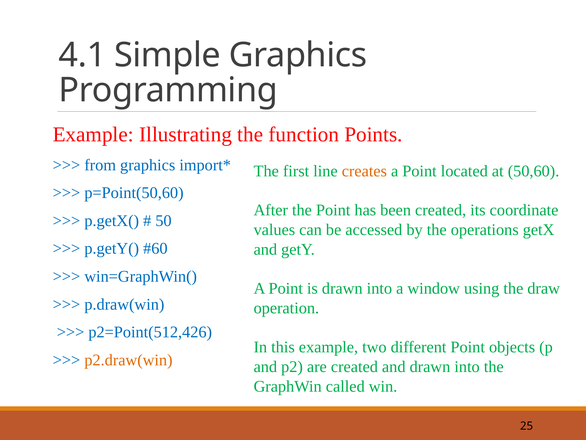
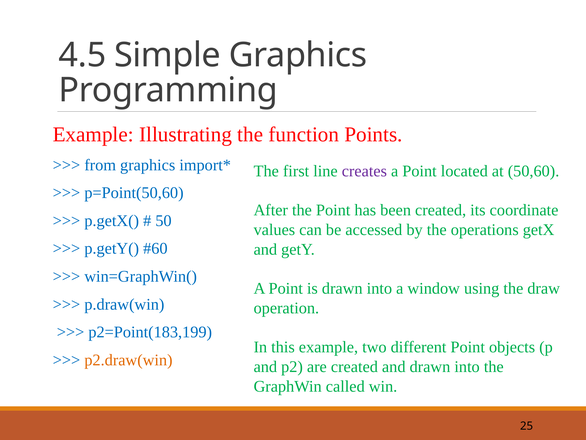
4.1: 4.1 -> 4.5
creates colour: orange -> purple
p2=Point(512,426: p2=Point(512,426 -> p2=Point(183,199
